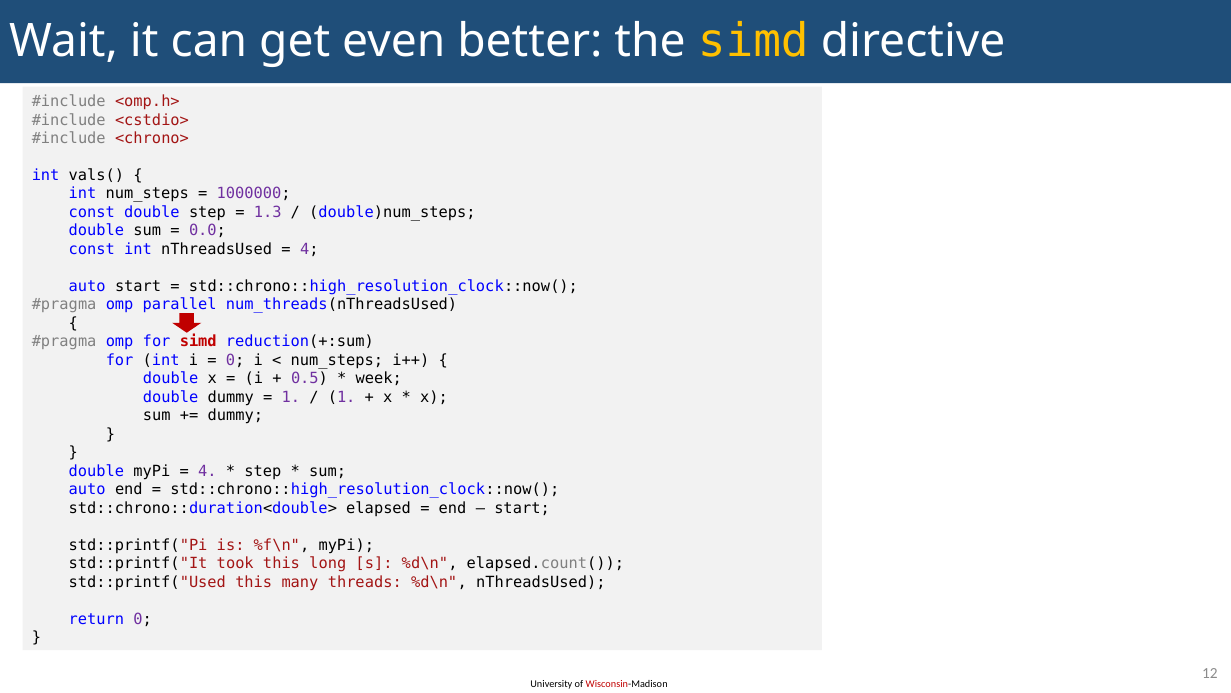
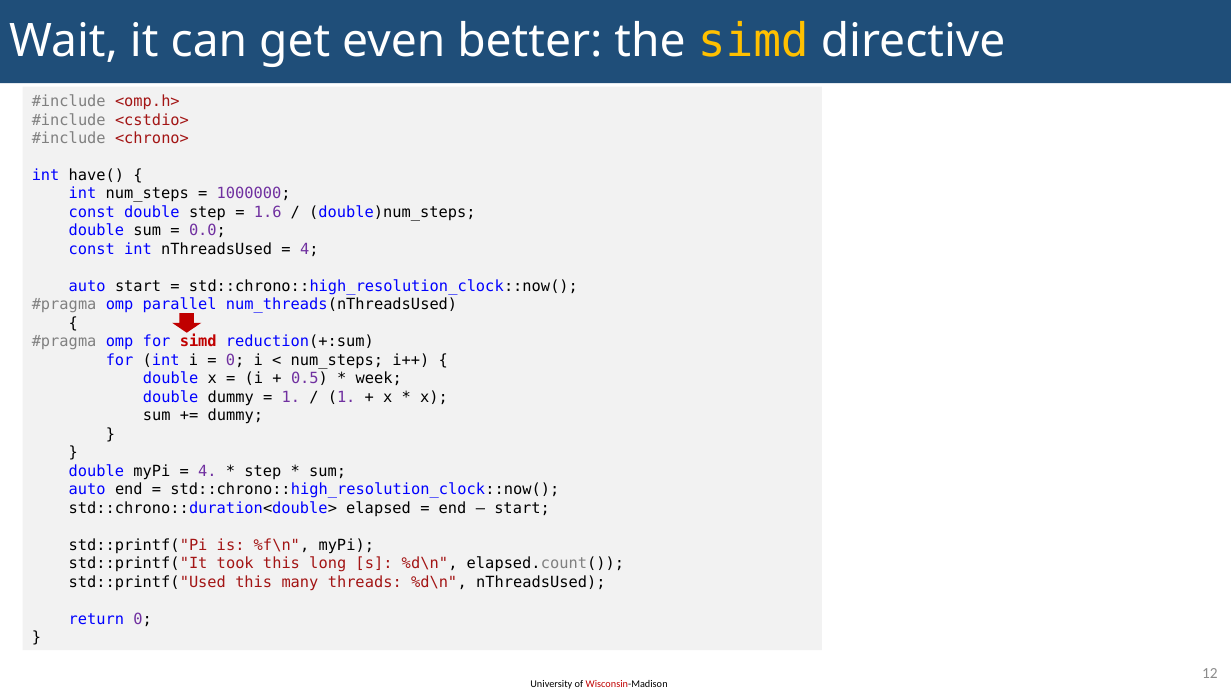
vals(: vals( -> have(
1.3: 1.3 -> 1.6
